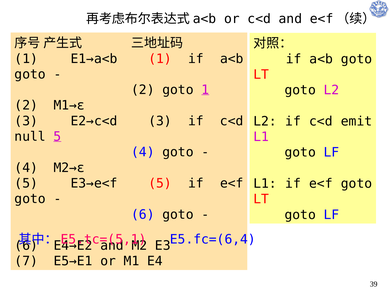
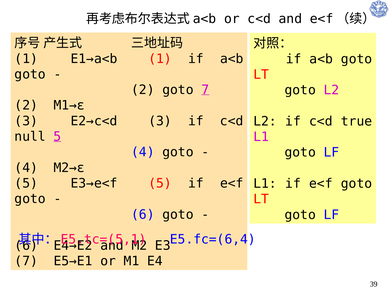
goto 1: 1 -> 7
emit: emit -> true
